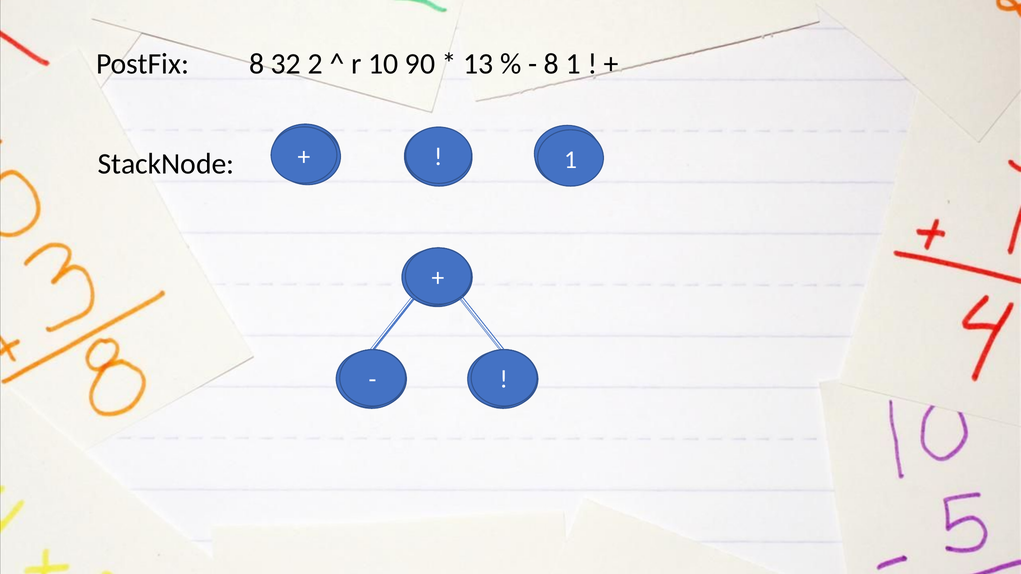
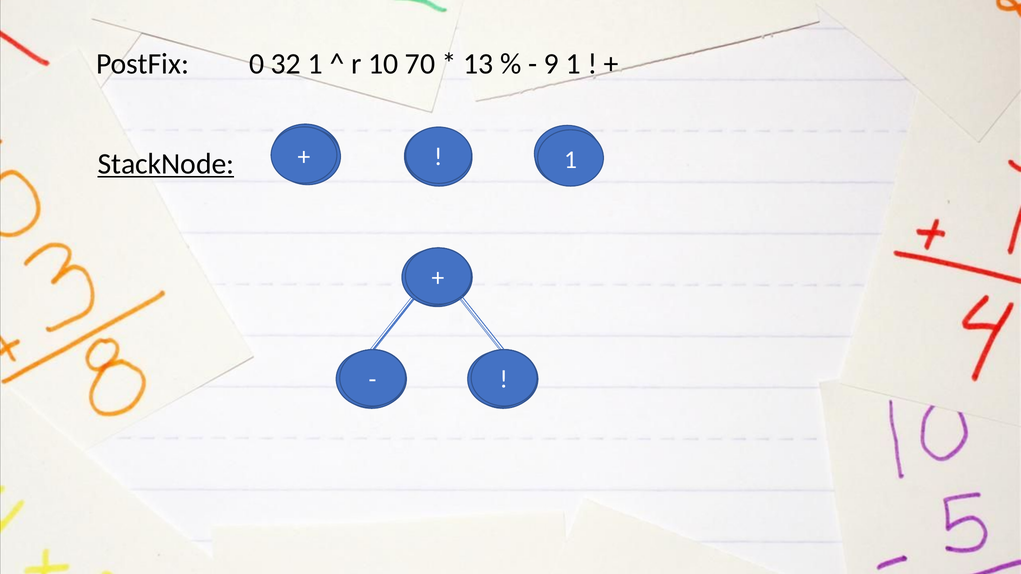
PostFix 8: 8 -> 0
32 2: 2 -> 1
90: 90 -> 70
8 at (552, 64): 8 -> 9
StackNode underline: none -> present
